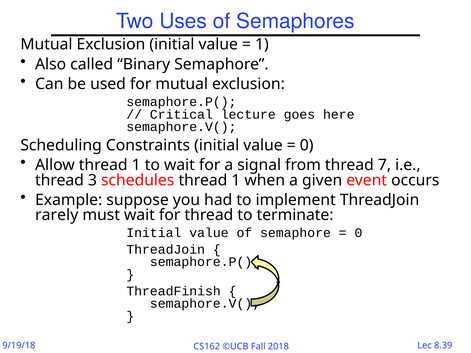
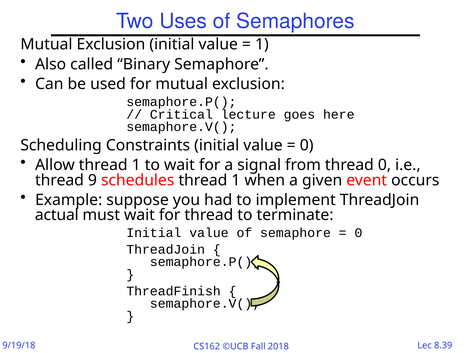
thread 7: 7 -> 0
3: 3 -> 9
rarely: rarely -> actual
